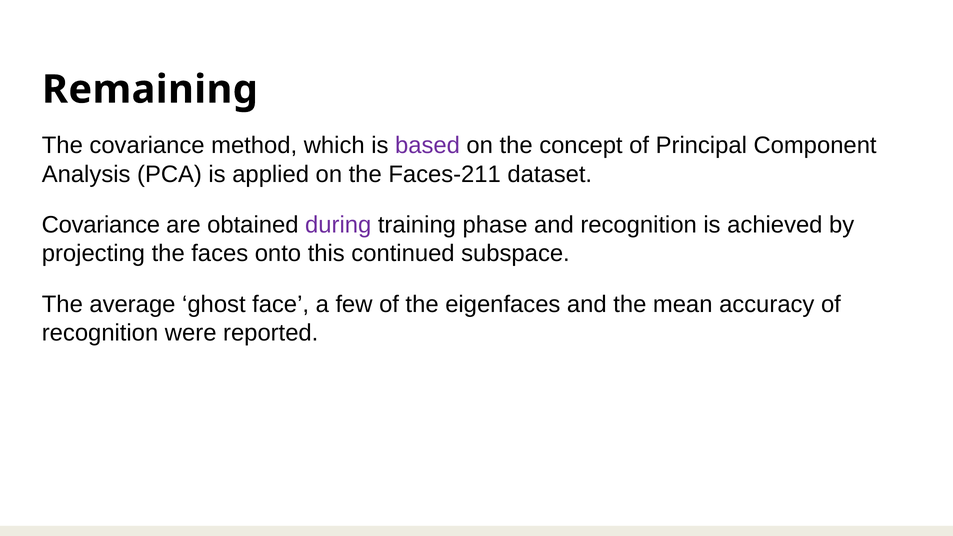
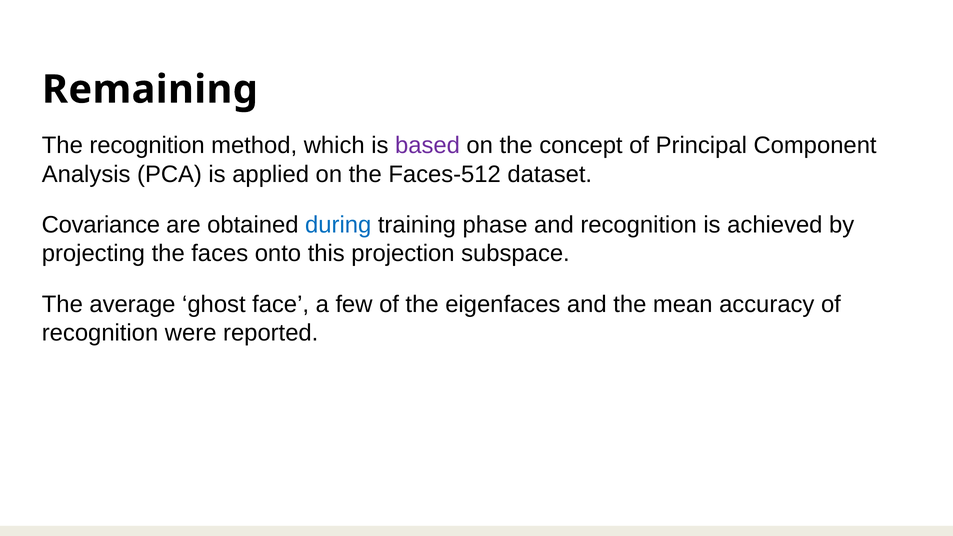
The covariance: covariance -> recognition
Faces-211: Faces-211 -> Faces-512
during colour: purple -> blue
continued: continued -> projection
